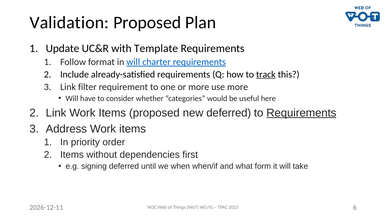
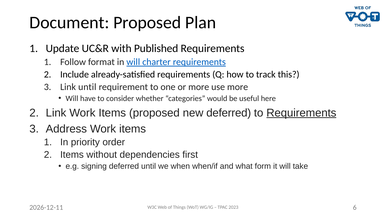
Validation: Validation -> Document
Template: Template -> Published
track underline: present -> none
Link filter: filter -> until
